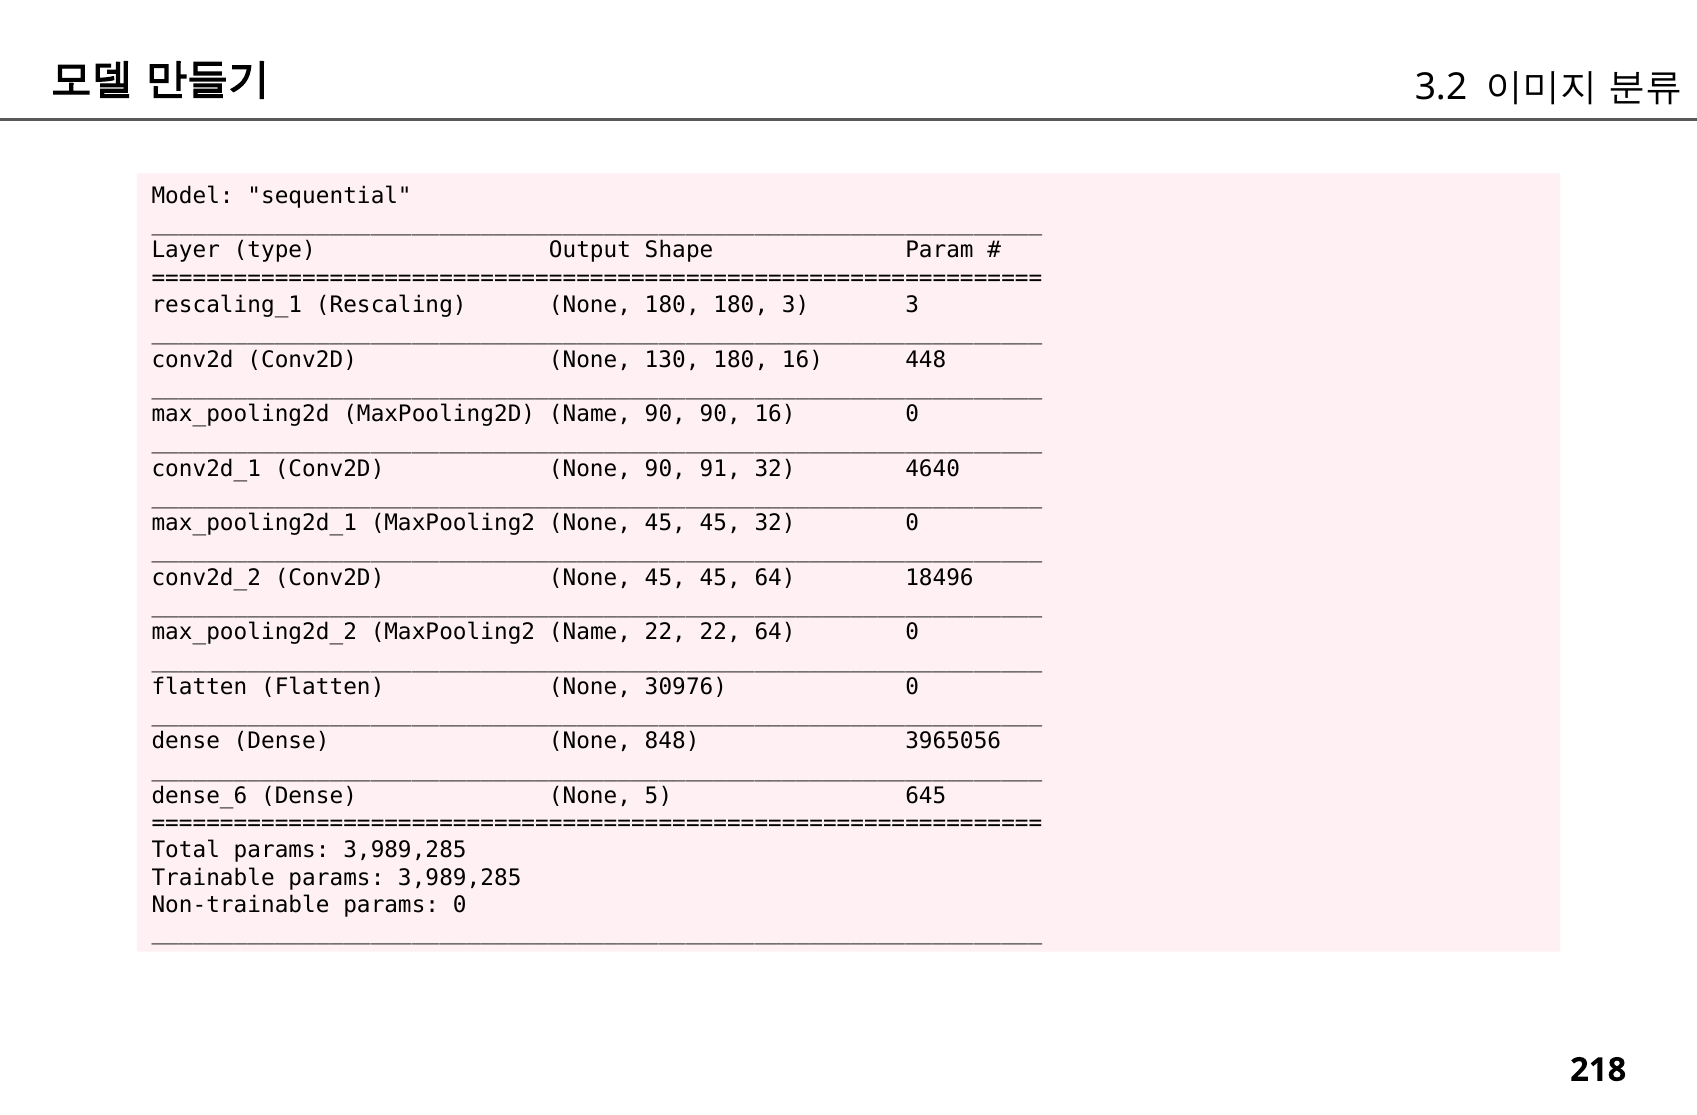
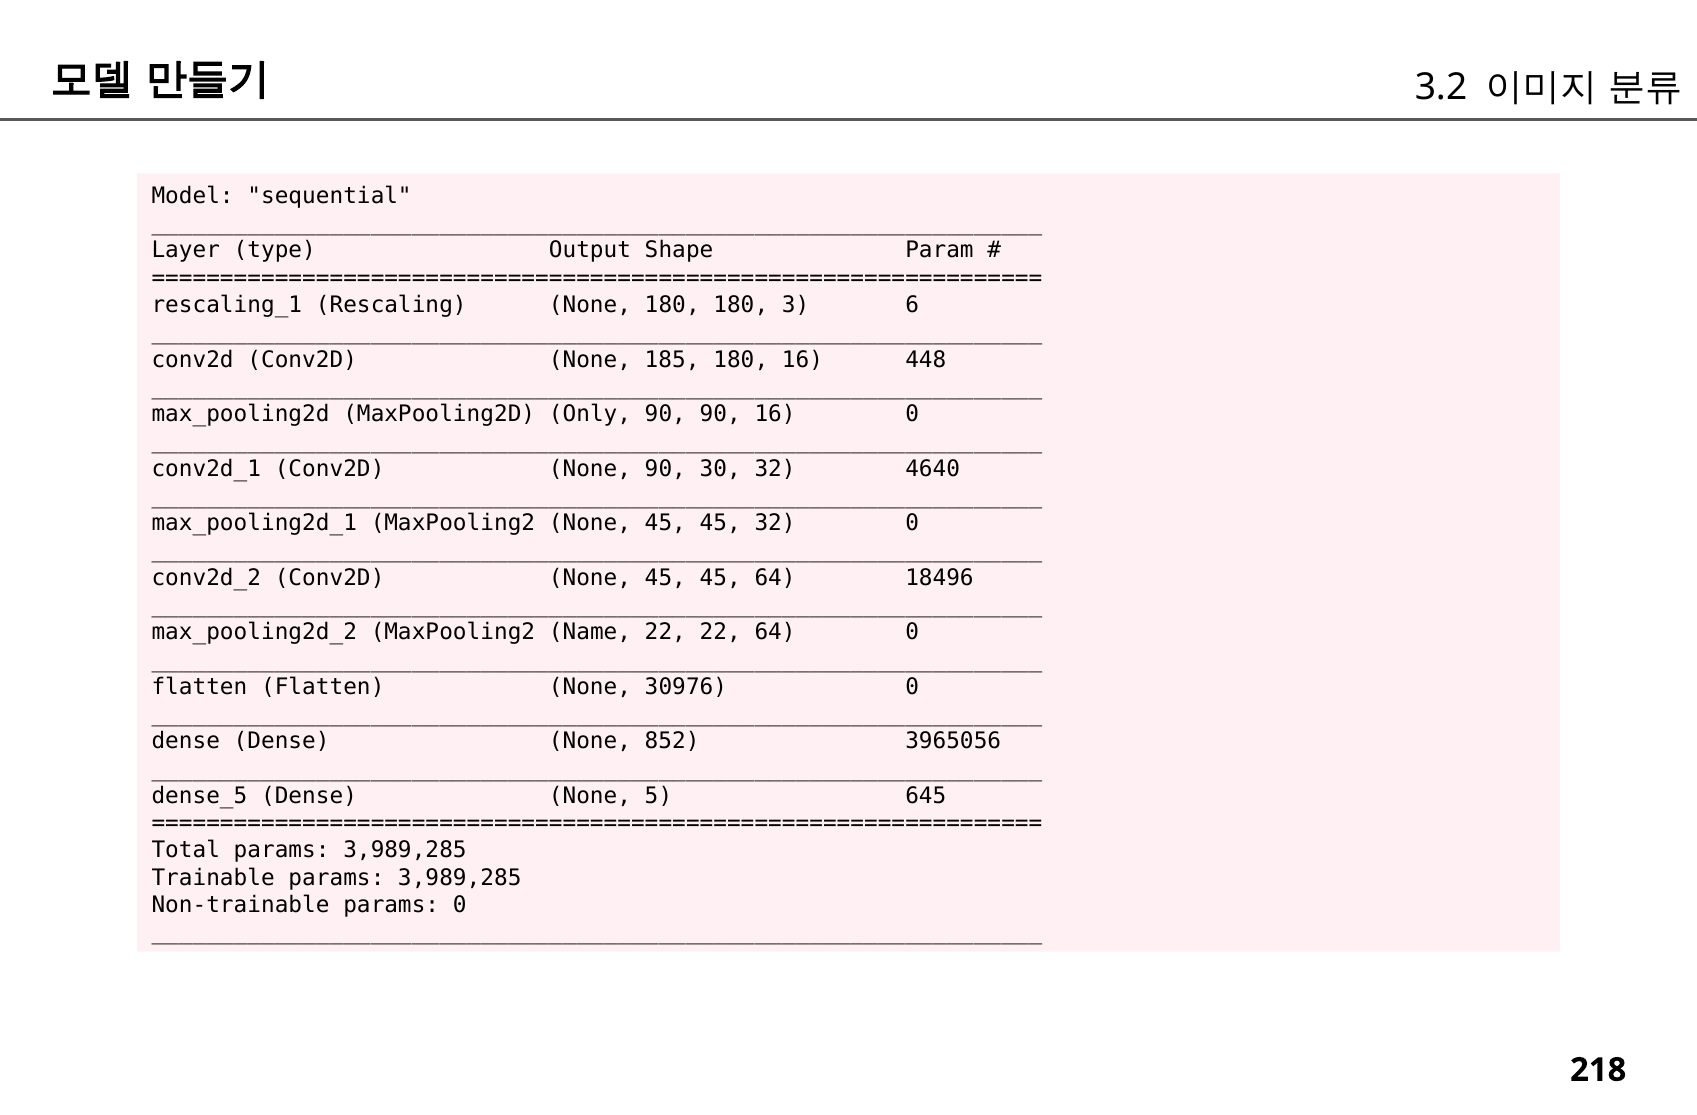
3 3: 3 -> 6
130: 130 -> 185
MaxPooling2D Name: Name -> Only
91: 91 -> 30
848: 848 -> 852
dense_6: dense_6 -> dense_5
